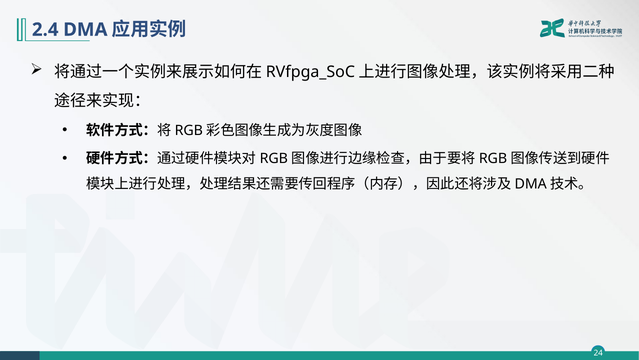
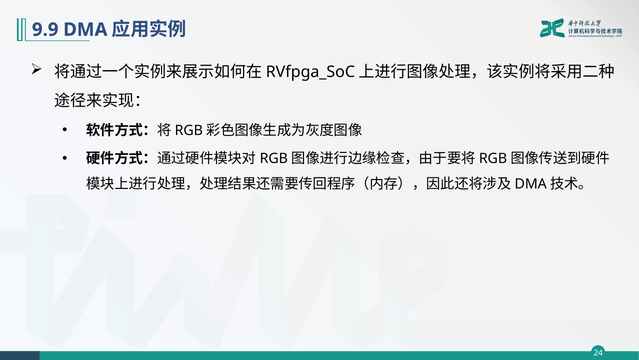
2.4: 2.4 -> 9.9
